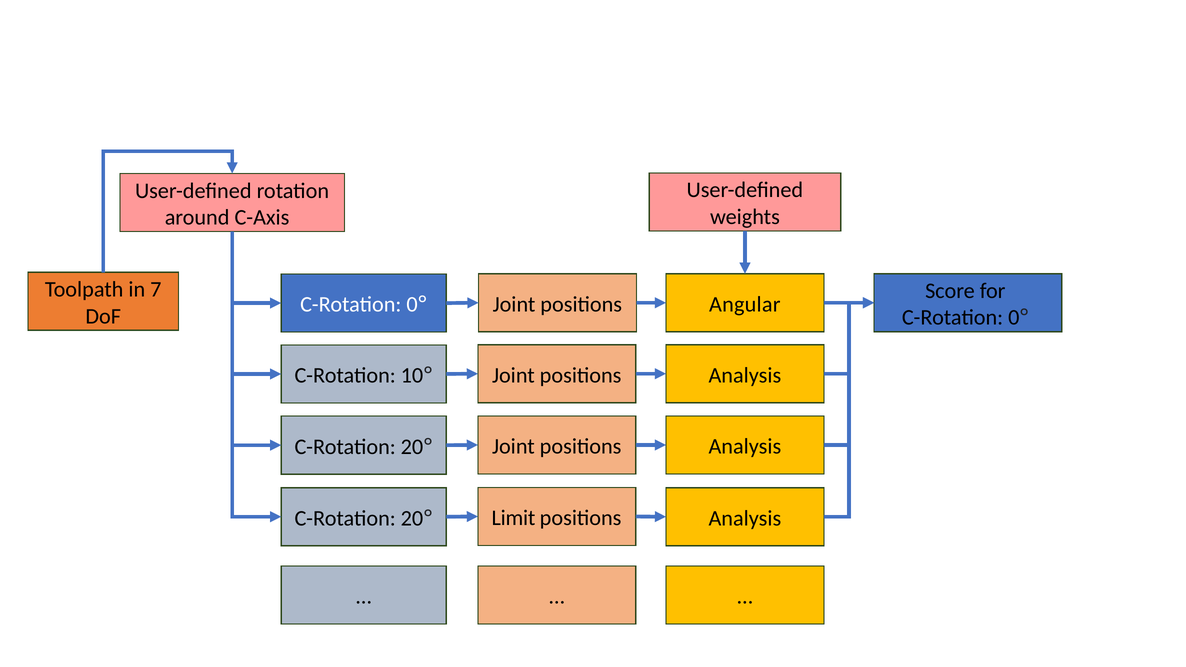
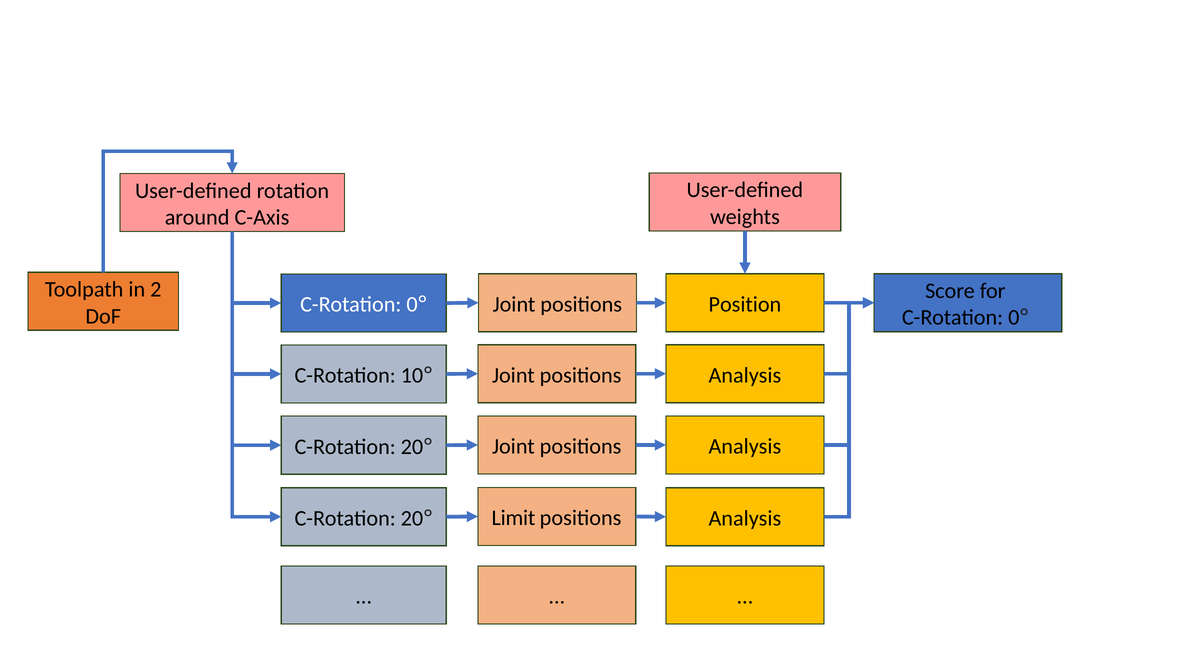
7: 7 -> 2
Angular: Angular -> Position
